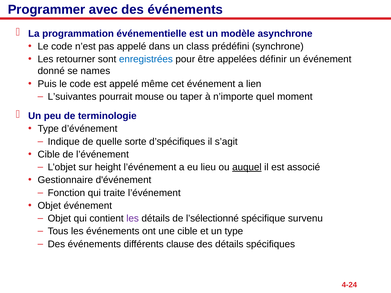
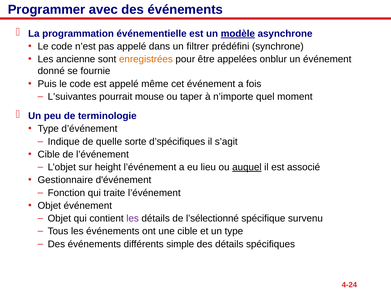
modèle underline: none -> present
class: class -> filtrer
retourner: retourner -> ancienne
enregistrées colour: blue -> orange
définir: définir -> onblur
names: names -> fournie
lien: lien -> fois
clause: clause -> simple
